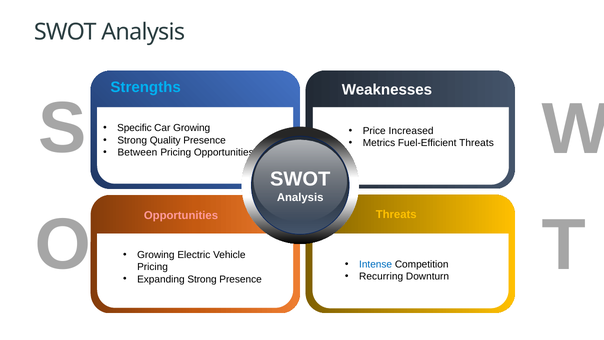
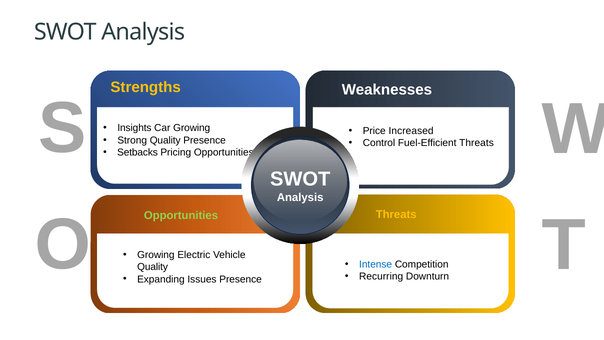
Strengths colour: light blue -> yellow
Specific: Specific -> Insights
Metrics: Metrics -> Control
Between: Between -> Setbacks
Opportunities at (181, 215) colour: pink -> light green
Pricing at (153, 267): Pricing -> Quality
Expanding Strong: Strong -> Issues
